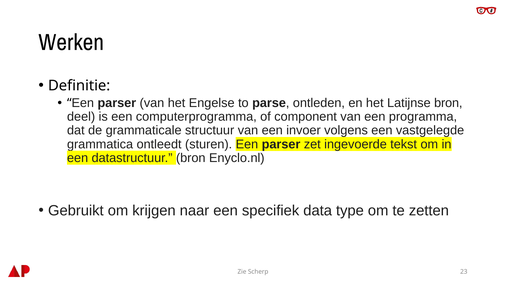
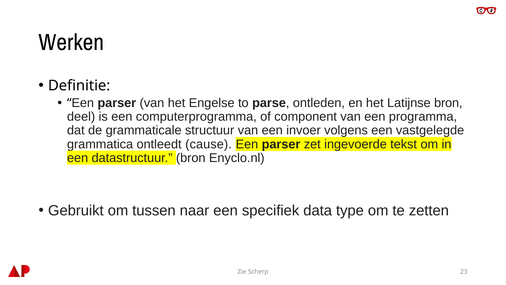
sturen: sturen -> cause
krijgen: krijgen -> tussen
